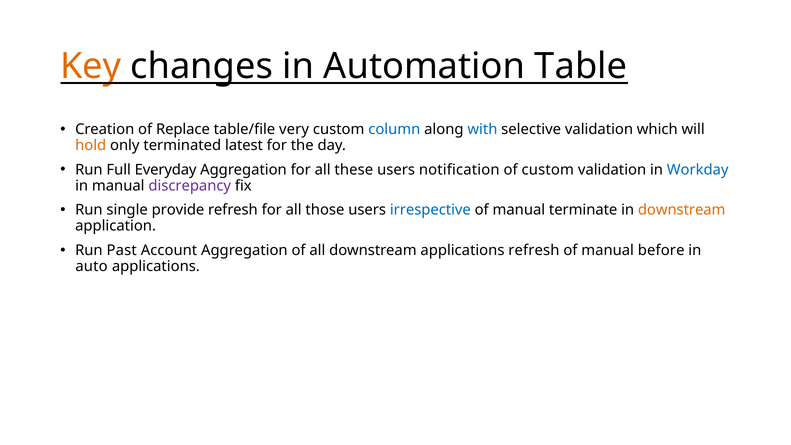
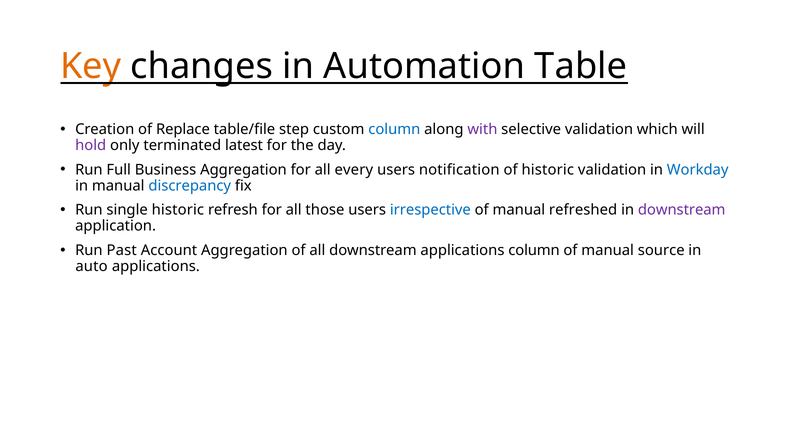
very: very -> step
with colour: blue -> purple
hold colour: orange -> purple
Everyday: Everyday -> Business
these: these -> every
of custom: custom -> historic
discrepancy colour: purple -> blue
single provide: provide -> historic
terminate: terminate -> refreshed
downstream at (682, 210) colour: orange -> purple
applications refresh: refresh -> column
before: before -> source
